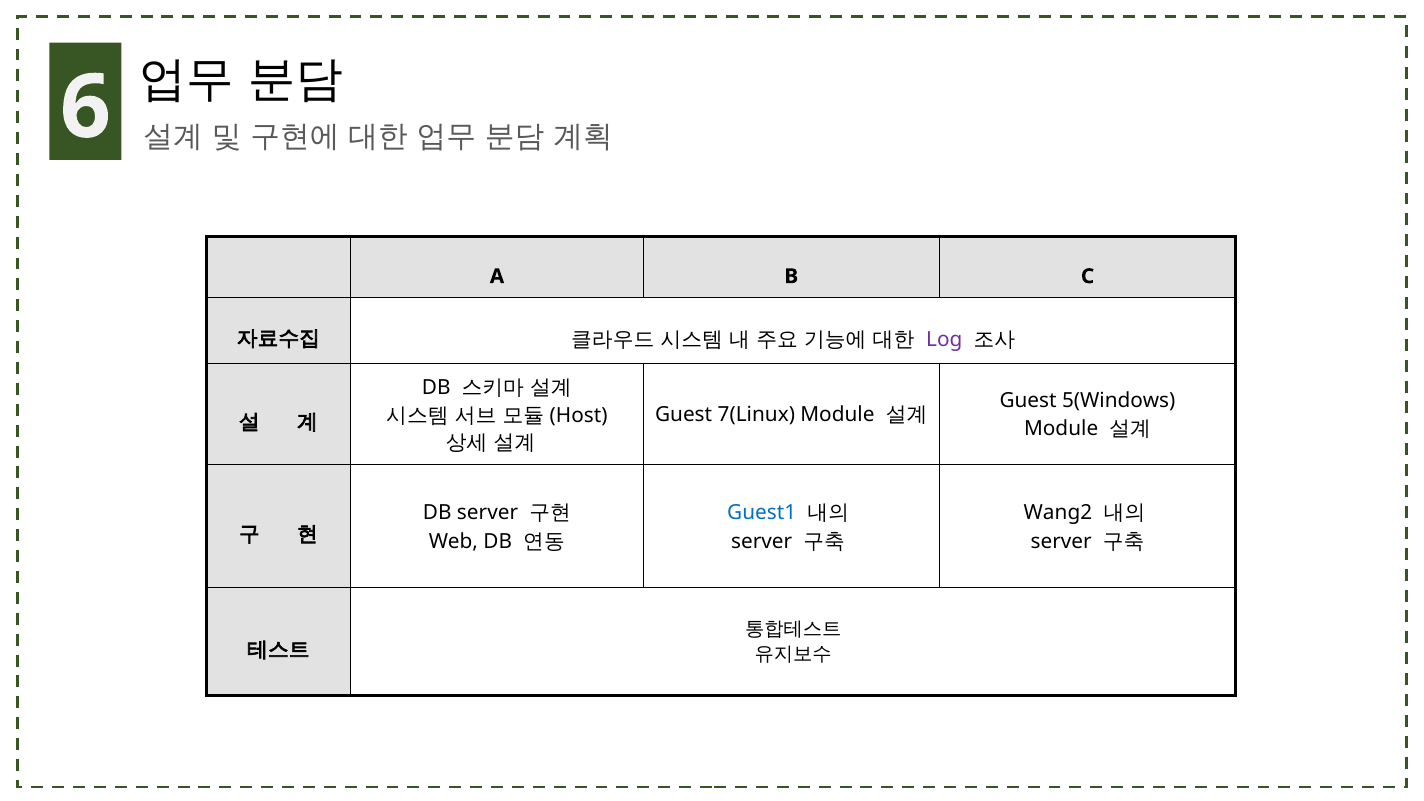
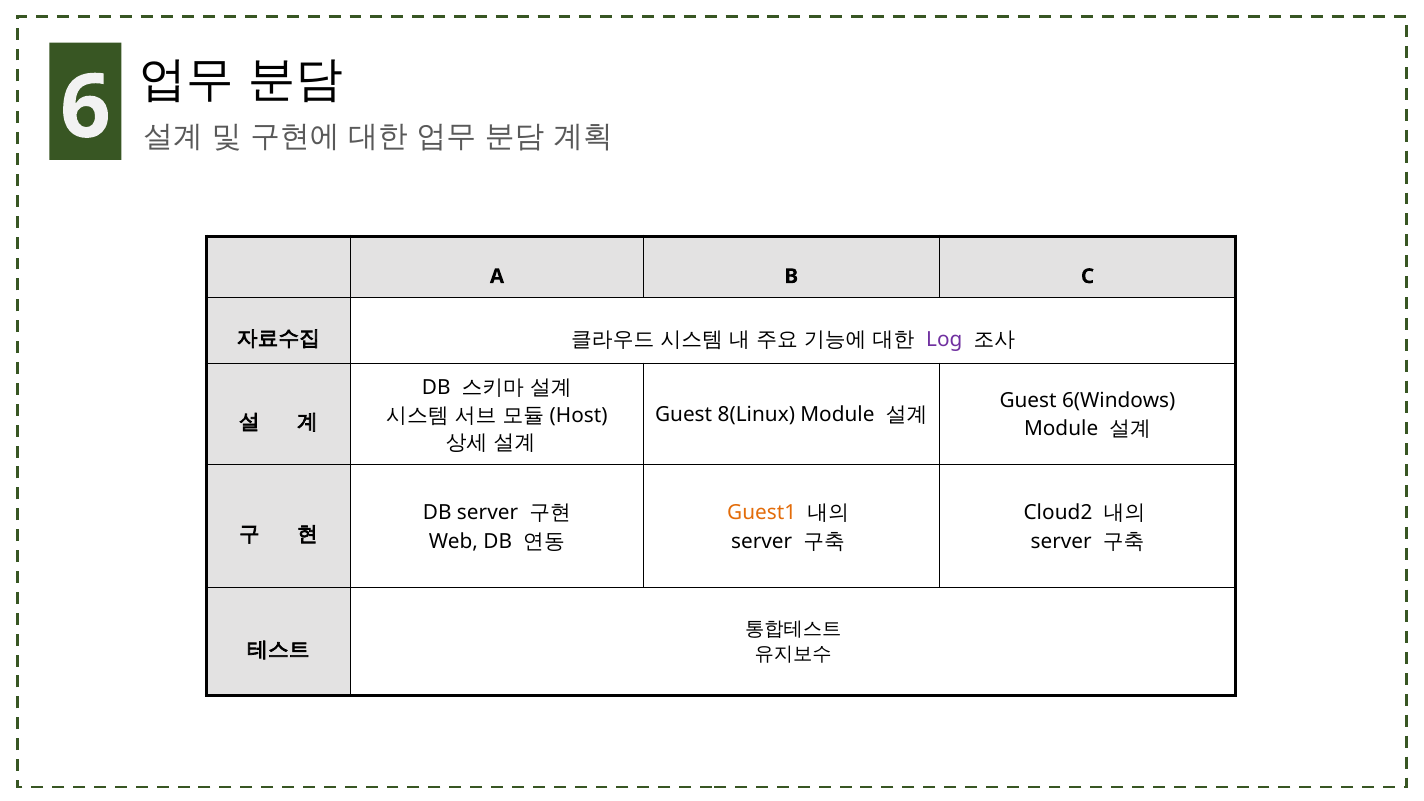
5(Windows: 5(Windows -> 6(Windows
7(Linux: 7(Linux -> 8(Linux
Guest1 colour: blue -> orange
Wang2: Wang2 -> Cloud2
